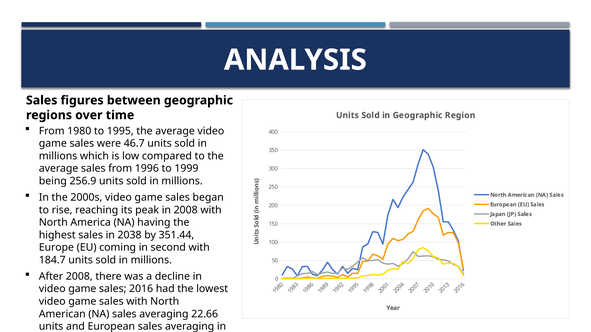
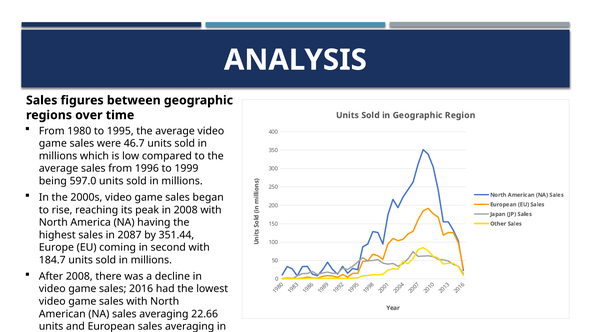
256.9: 256.9 -> 597.0
2038: 2038 -> 2087
